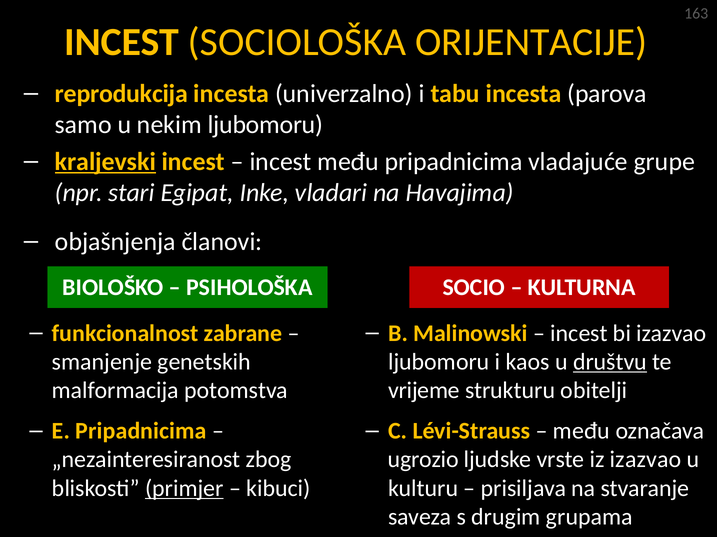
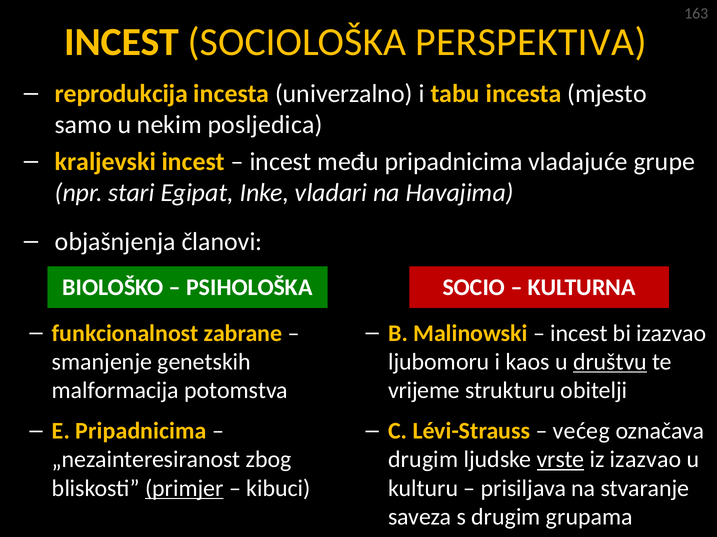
ORIJENTACIJE: ORIJENTACIJE -> PERSPEKTIVA
parova: parova -> mjesto
nekim ljubomoru: ljubomoru -> posljedica
kraljevski underline: present -> none
među at (581, 432): među -> većeg
ugrozio at (423, 460): ugrozio -> drugim
vrste underline: none -> present
